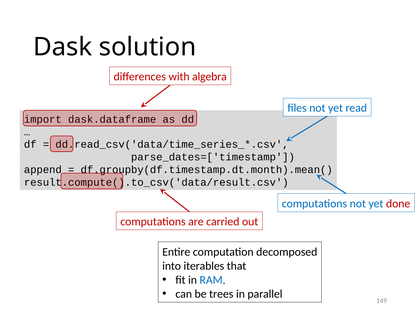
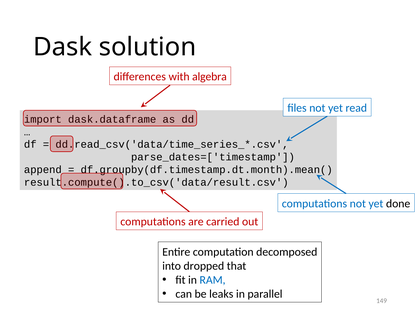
done colour: red -> black
iterables: iterables -> dropped
trees: trees -> leaks
